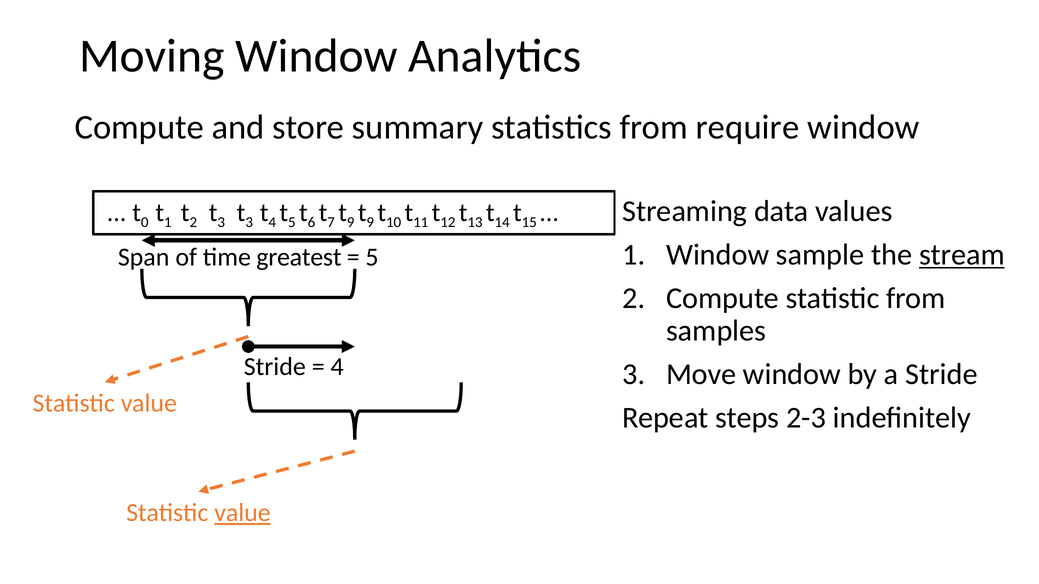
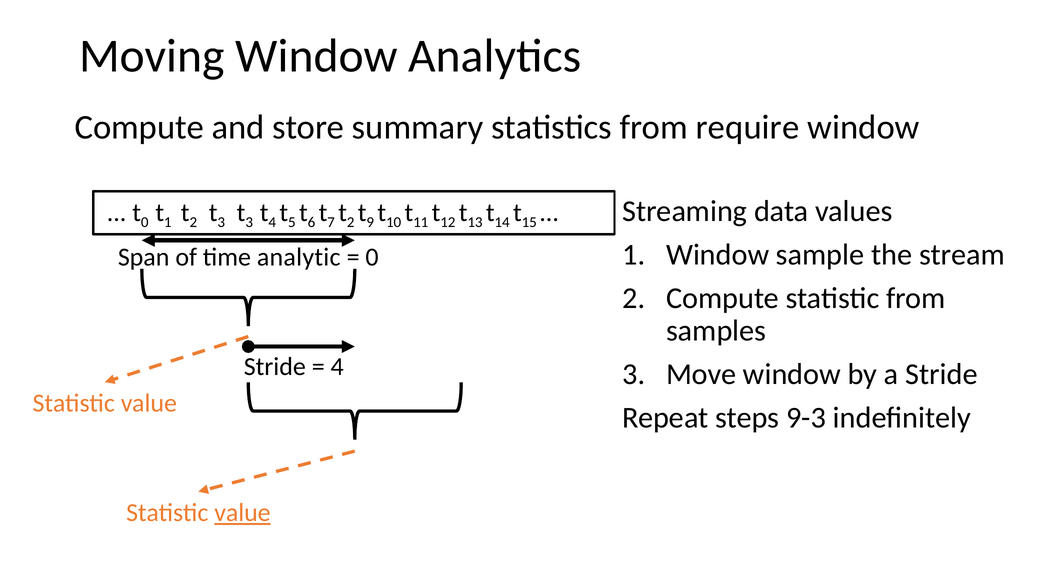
9 at (351, 223): 9 -> 2
stream underline: present -> none
greatest: greatest -> analytic
5 at (372, 258): 5 -> 0
2-3: 2-3 -> 9-3
